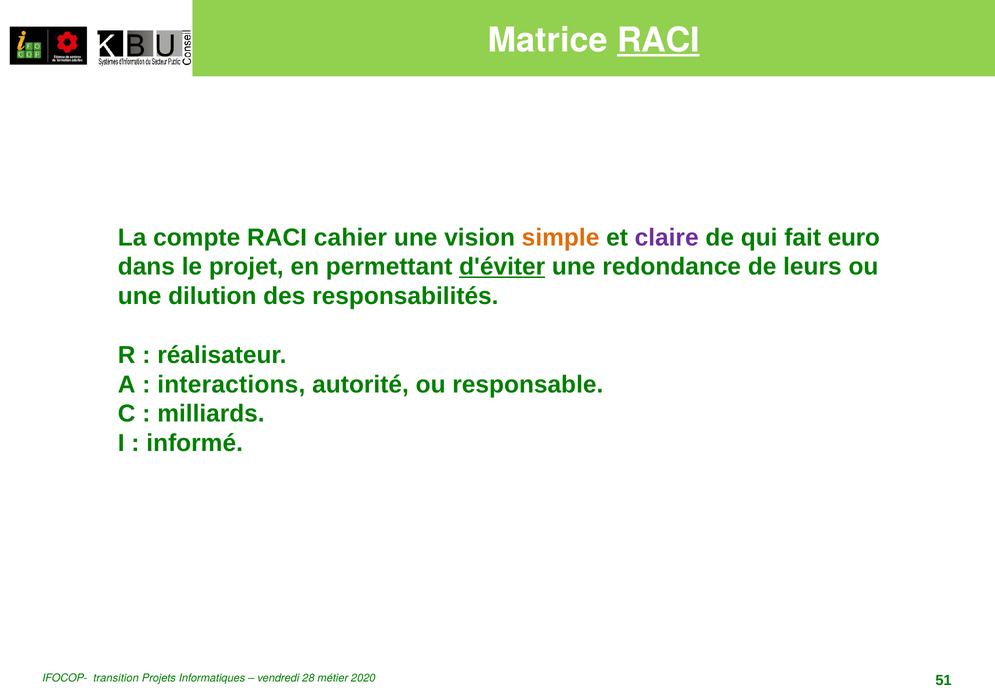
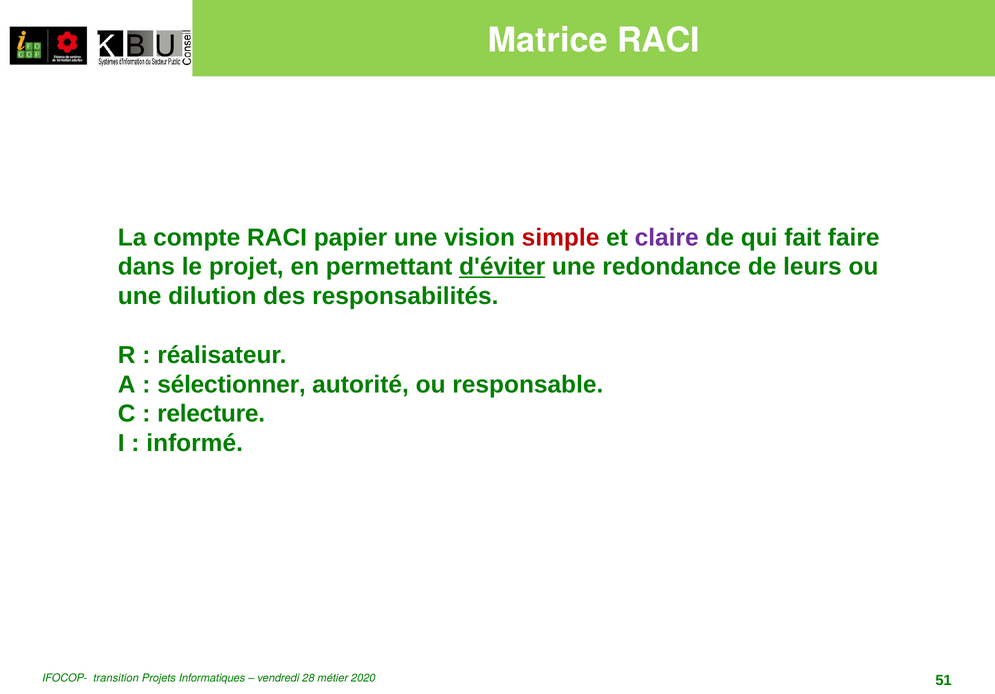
RACI at (658, 40) underline: present -> none
cahier: cahier -> papier
simple colour: orange -> red
euro: euro -> faire
interactions: interactions -> sélectionner
milliards: milliards -> relecture
